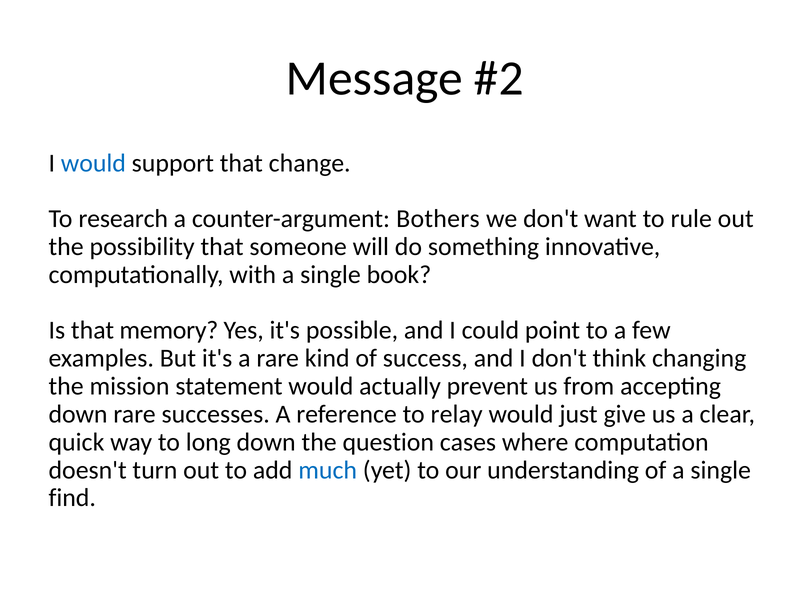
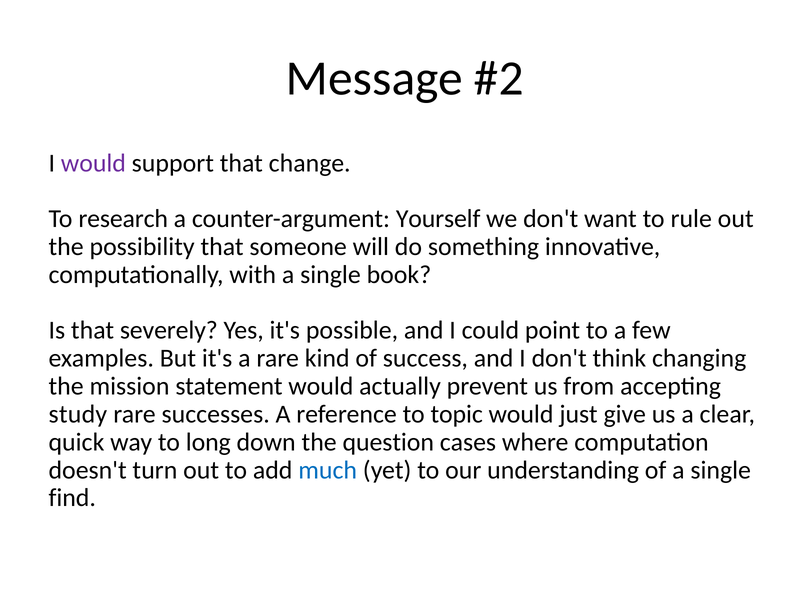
would at (93, 163) colour: blue -> purple
Bothers: Bothers -> Yourself
memory: memory -> severely
down at (78, 415): down -> study
relay: relay -> topic
